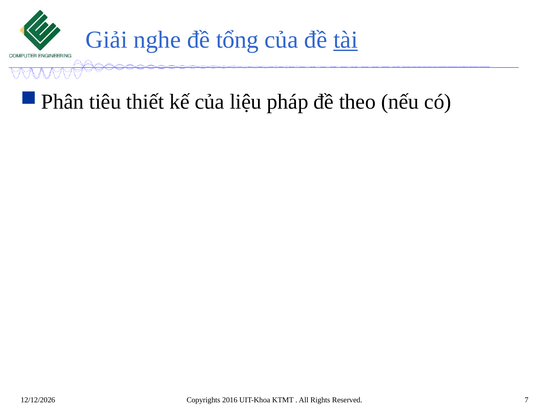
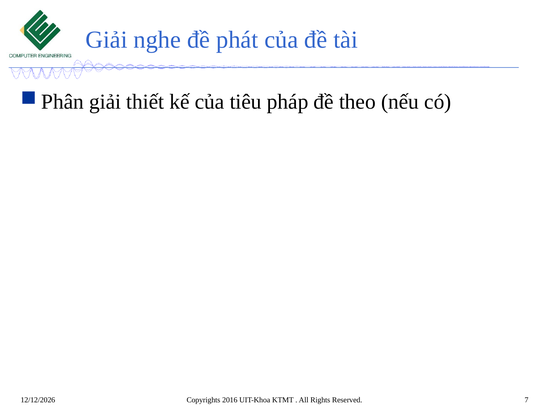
tổng: tổng -> phát
tài underline: present -> none
tiêu at (105, 102): tiêu -> giải
liệu: liệu -> tiêu
